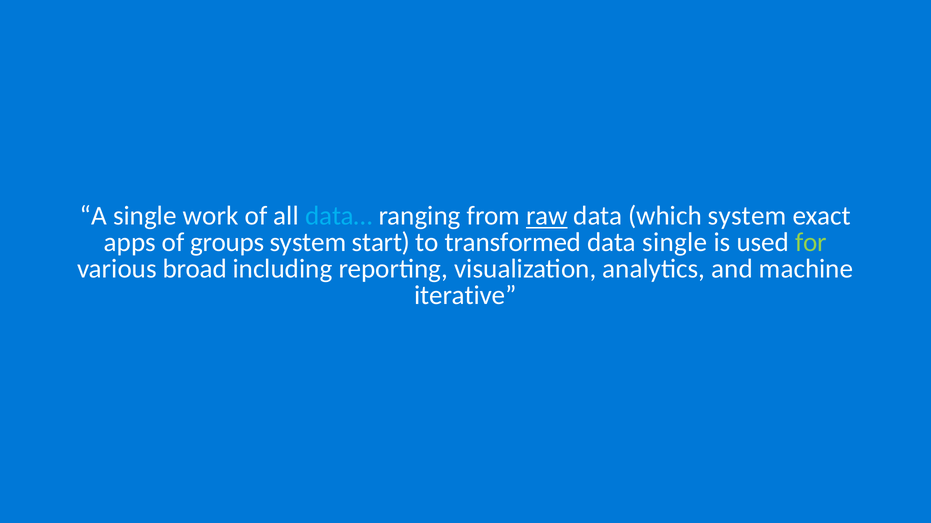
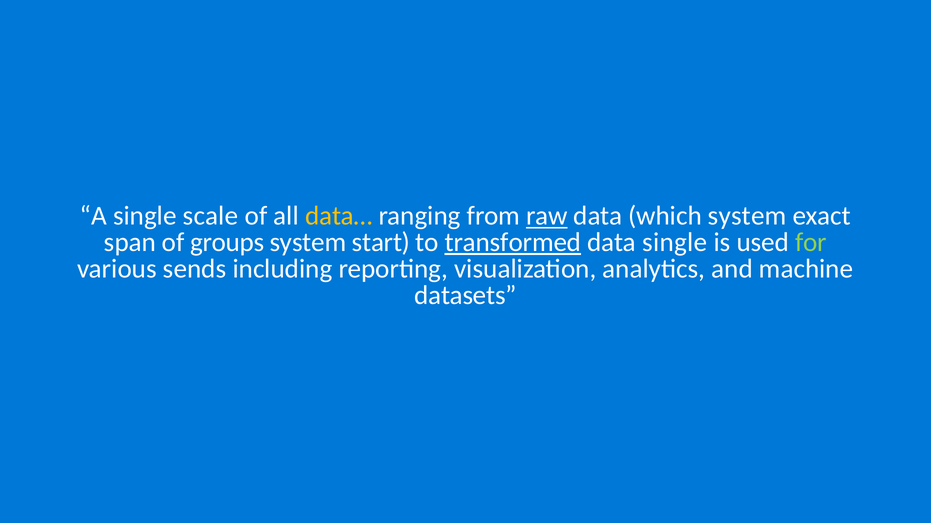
work: work -> scale
data… colour: light blue -> yellow
apps: apps -> span
transformed underline: none -> present
broad: broad -> sends
iterative: iterative -> datasets
